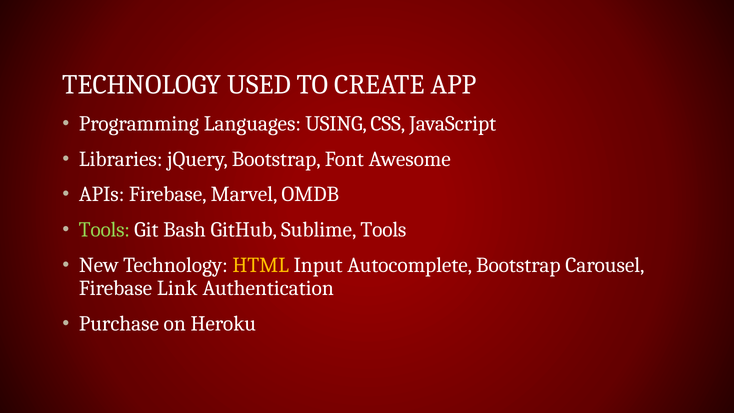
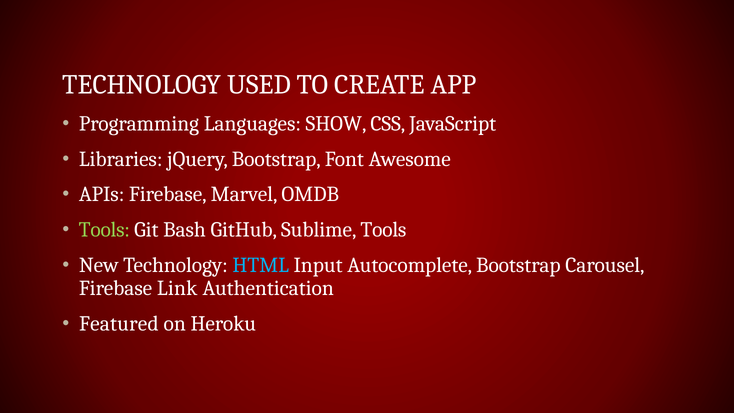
USING: USING -> SHOW
HTML colour: yellow -> light blue
Purchase: Purchase -> Featured
